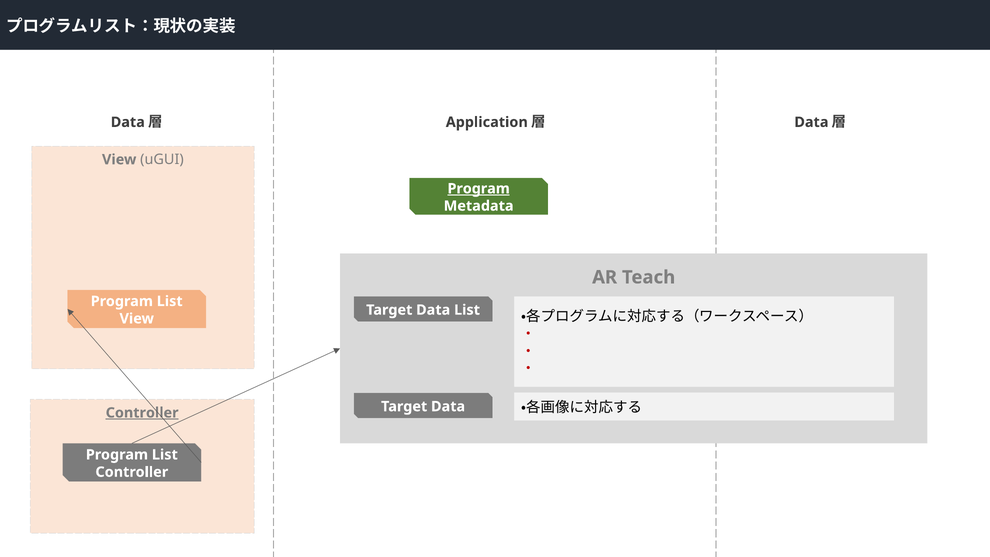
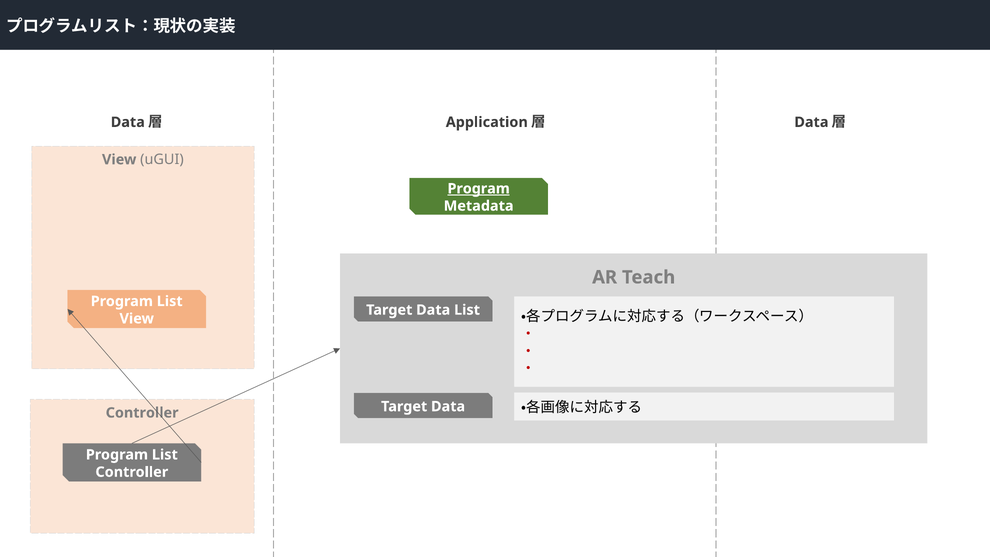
Controller at (142, 413) underline: present -> none
